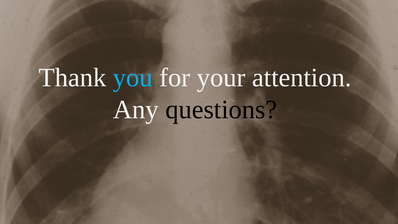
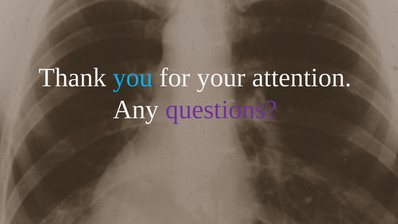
questions colour: black -> purple
